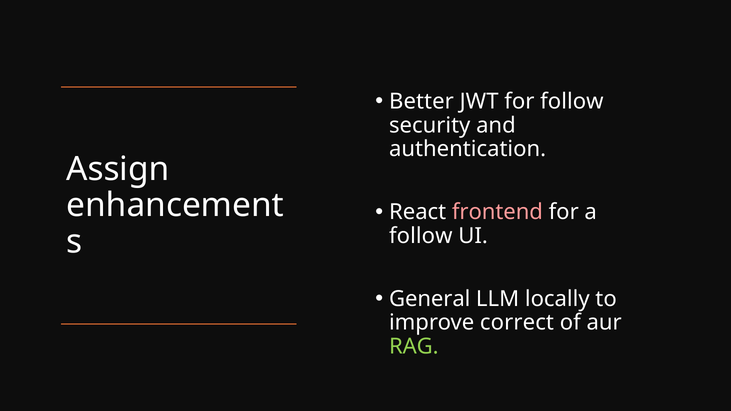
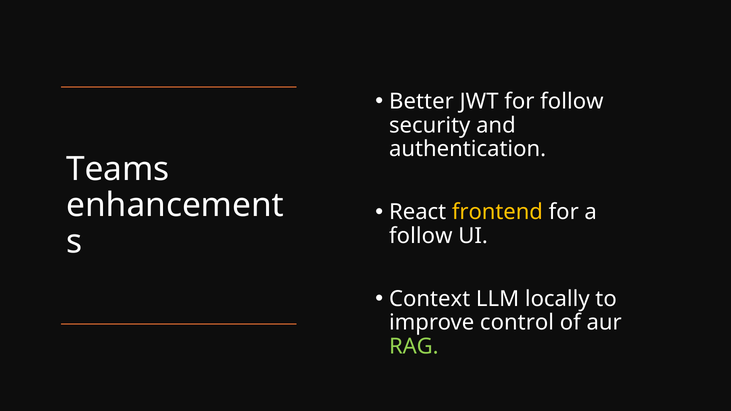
Assign: Assign -> Teams
frontend colour: pink -> yellow
General: General -> Context
correct: correct -> control
